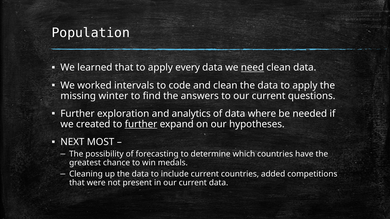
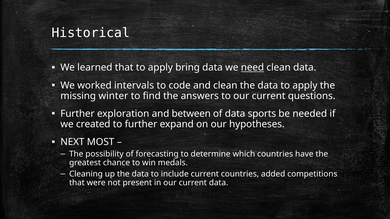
Population: Population -> Historical
every: every -> bring
analytics: analytics -> between
where: where -> sports
further at (141, 124) underline: present -> none
